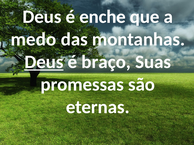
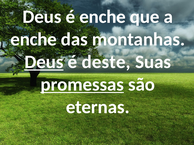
medo at (33, 39): medo -> enche
braço: braço -> deste
promessas underline: none -> present
